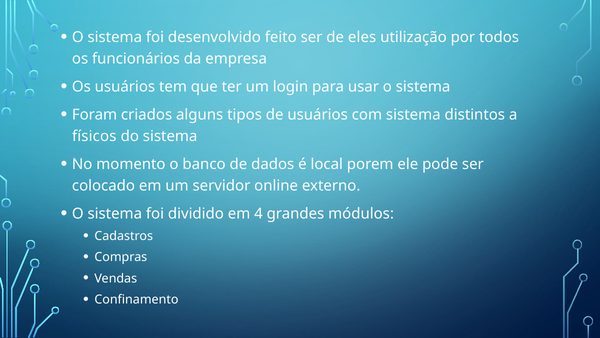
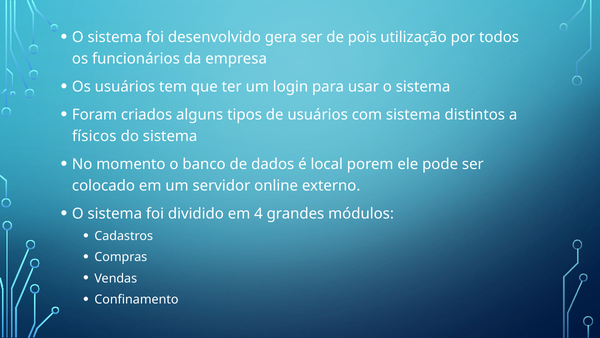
feito: feito -> gera
eles: eles -> pois
